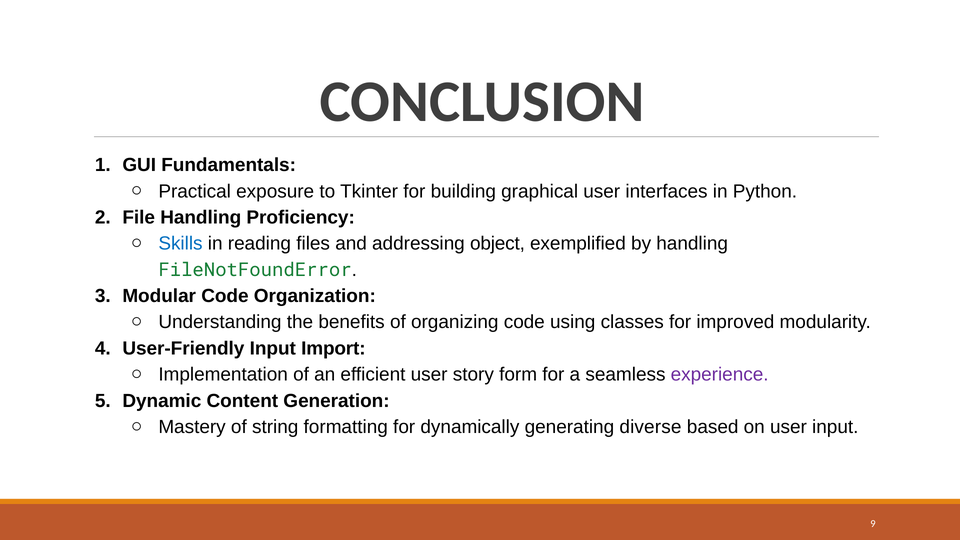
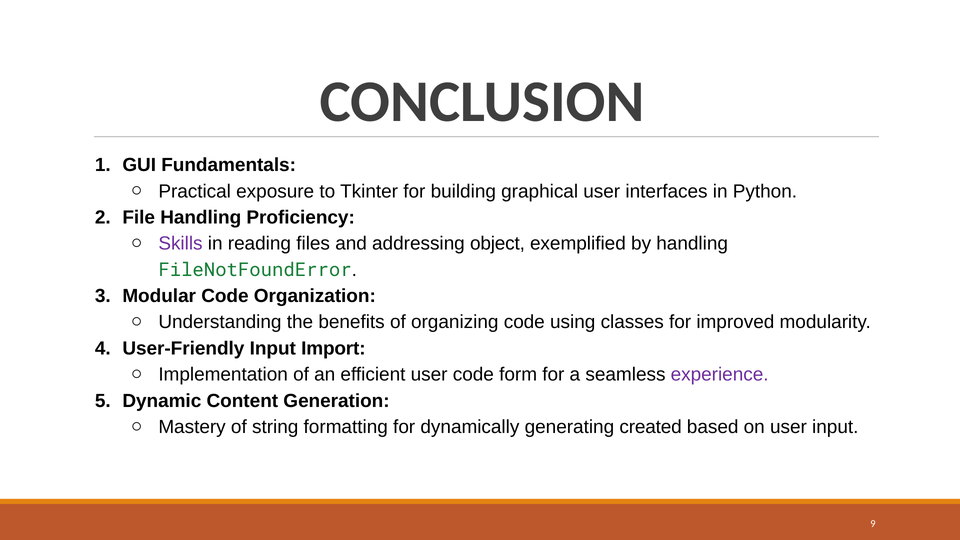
Skills colour: blue -> purple
user story: story -> code
diverse: diverse -> created
